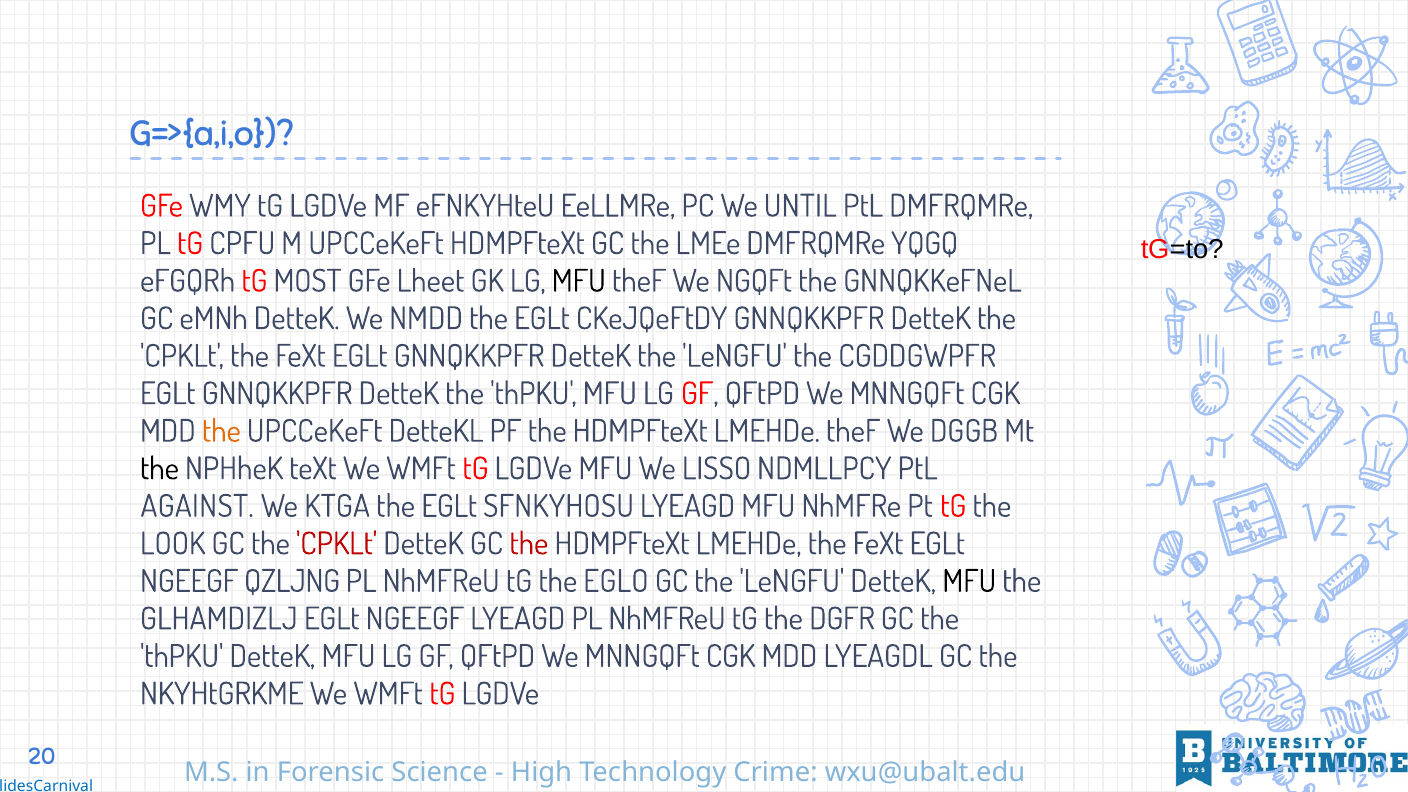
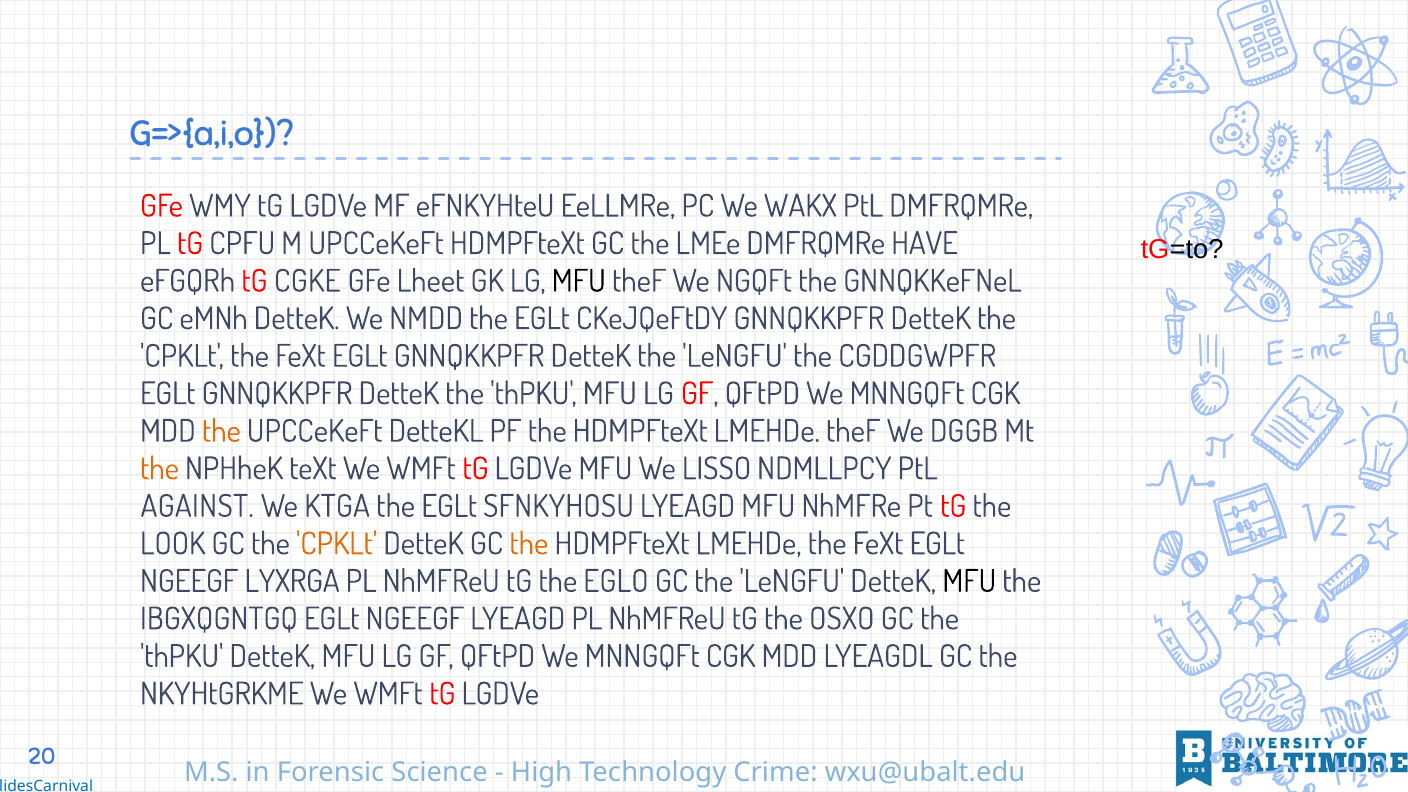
UNTIL: UNTIL -> WAKX
YQGQ: YQGQ -> HAVE
MOST: MOST -> CGKE
the at (160, 469) colour: black -> orange
CPKLt at (337, 544) colour: red -> orange
the at (529, 544) colour: red -> orange
QZLJNG: QZLJNG -> LYXRGA
GLHAMDIZLJ: GLHAMDIZLJ -> IBGXQGNTGQ
DGFR: DGFR -> OSXO
